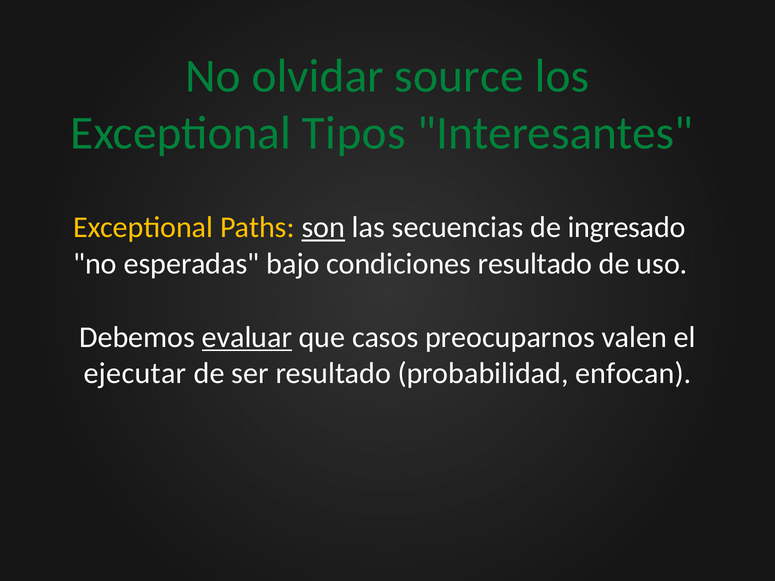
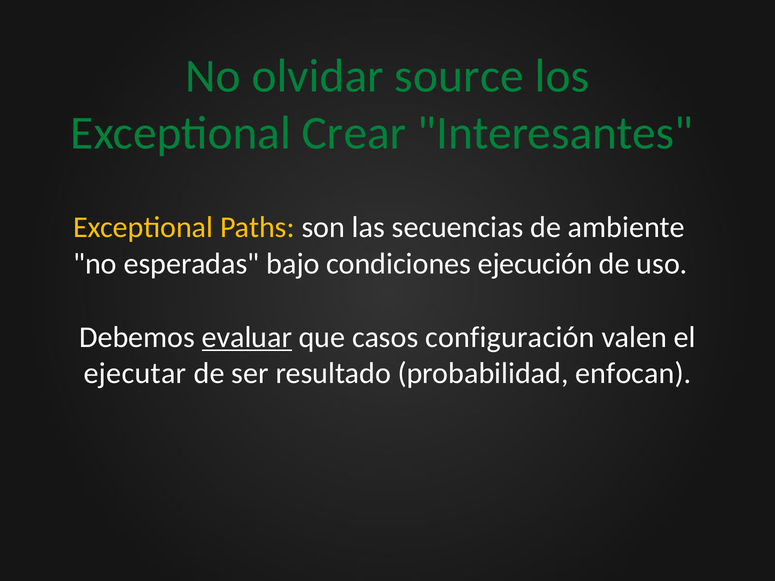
Tipos: Tipos -> Crear
son underline: present -> none
ingresado: ingresado -> ambiente
condiciones resultado: resultado -> ejecución
preocuparnos: preocuparnos -> configuración
